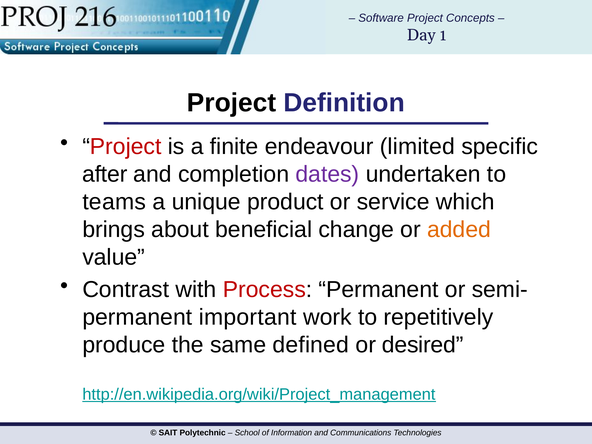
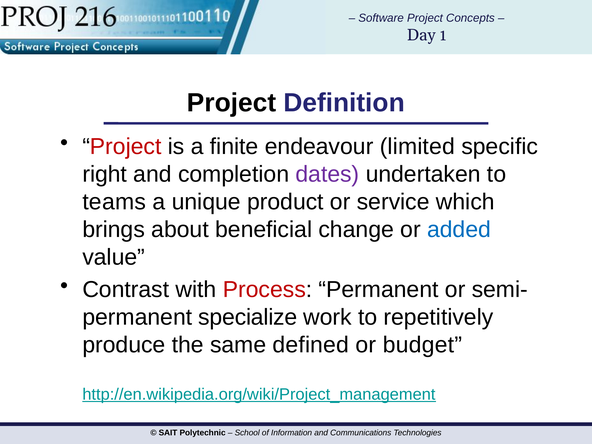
after: after -> right
added colour: orange -> blue
important: important -> specialize
desired: desired -> budget
